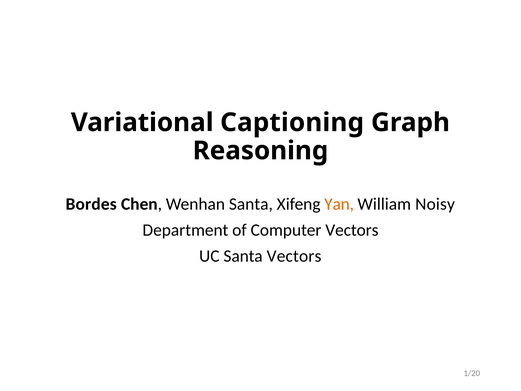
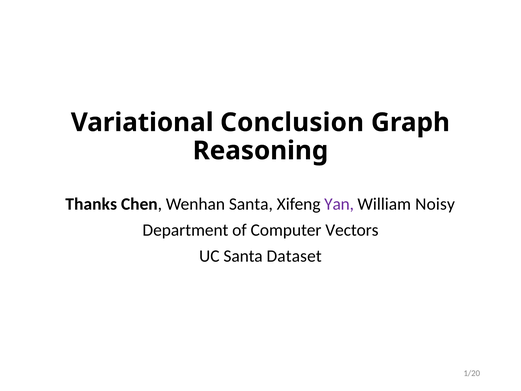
Captioning: Captioning -> Conclusion
Bordes: Bordes -> Thanks
Yan colour: orange -> purple
Santa Vectors: Vectors -> Dataset
